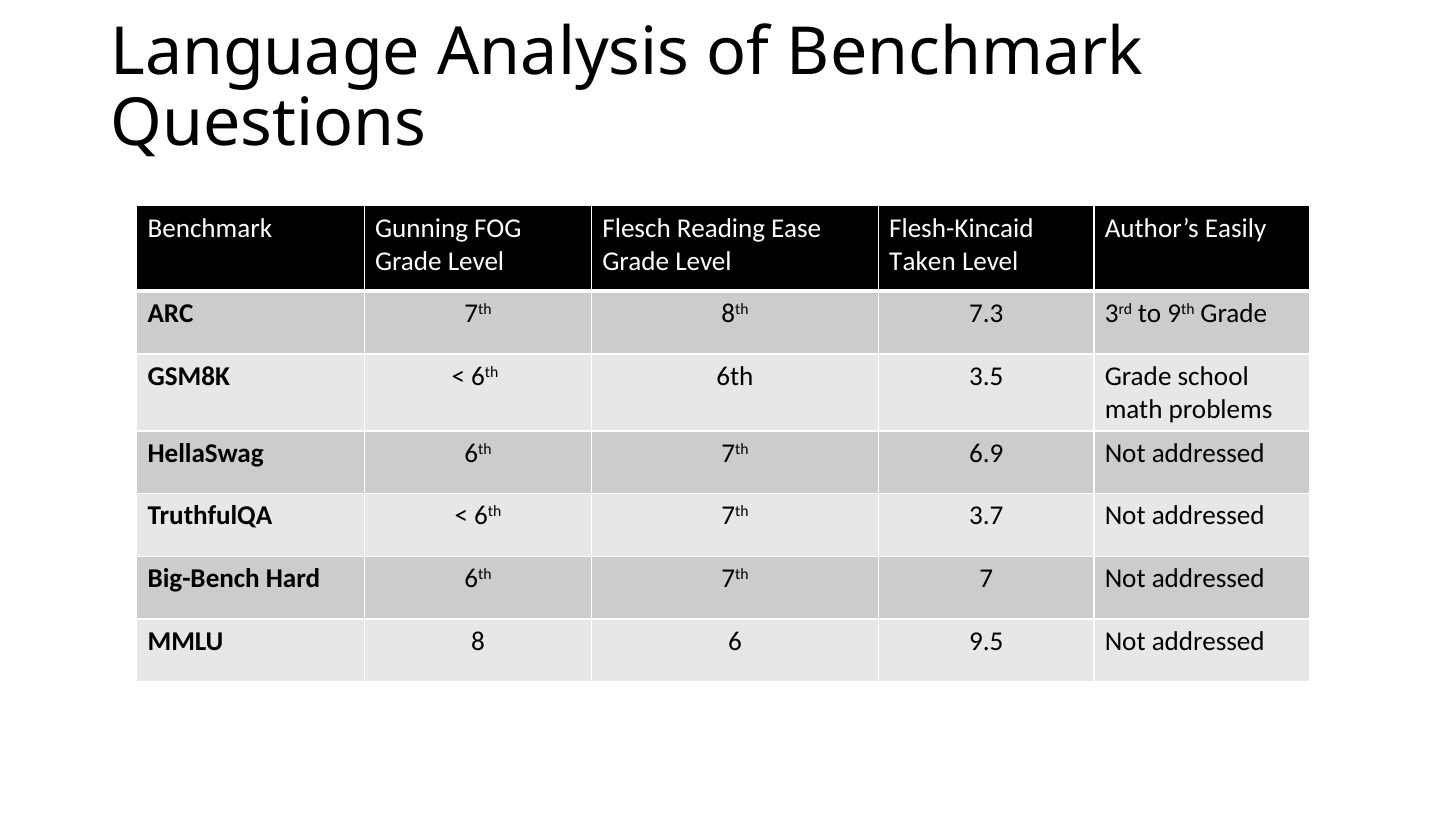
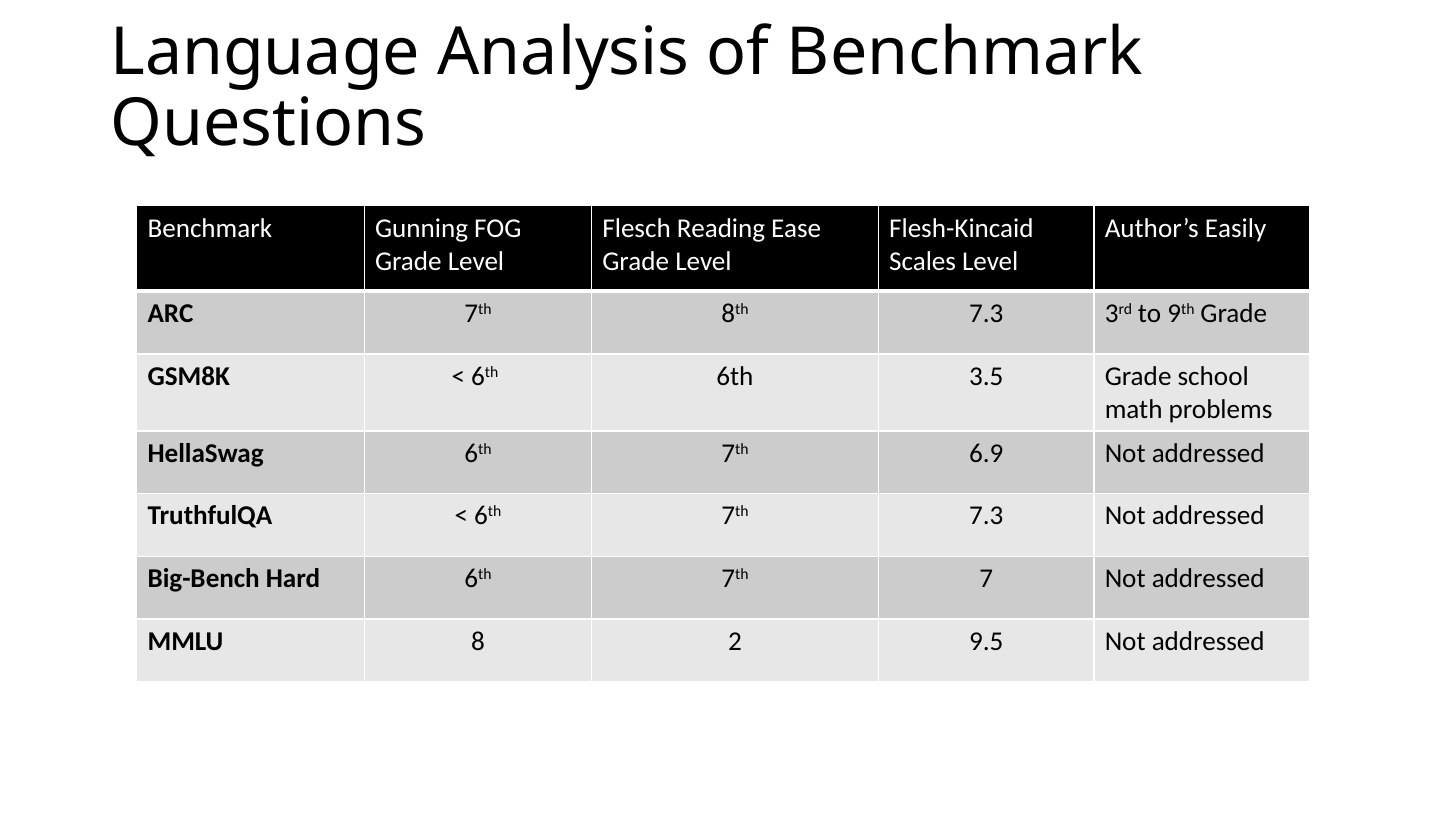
Taken: Taken -> Scales
7th 3.7: 3.7 -> 7.3
6: 6 -> 2
